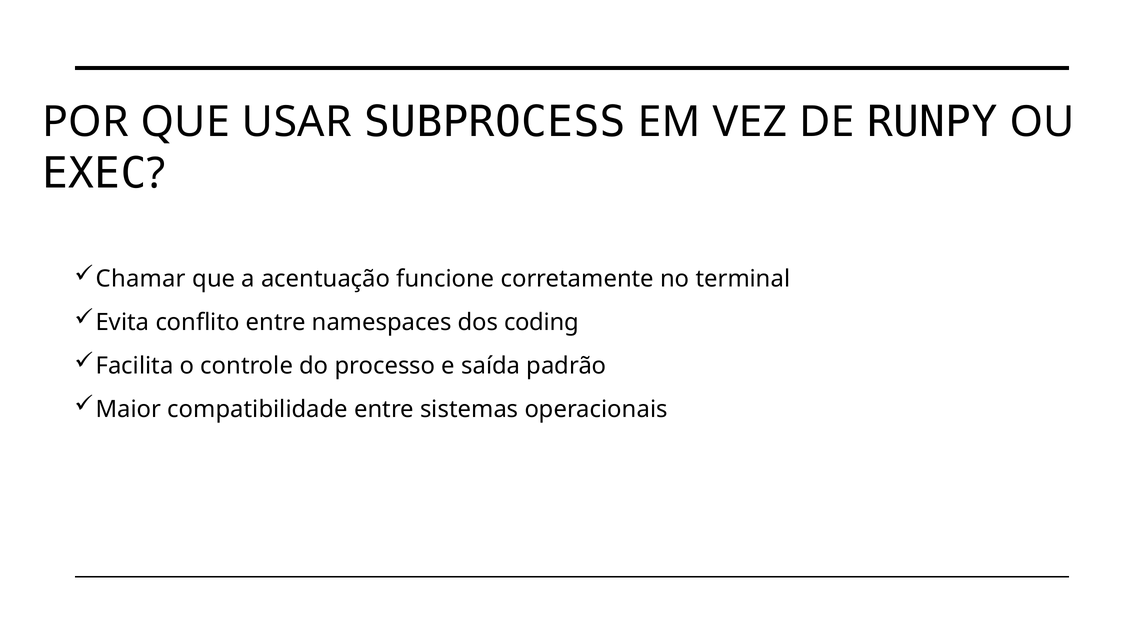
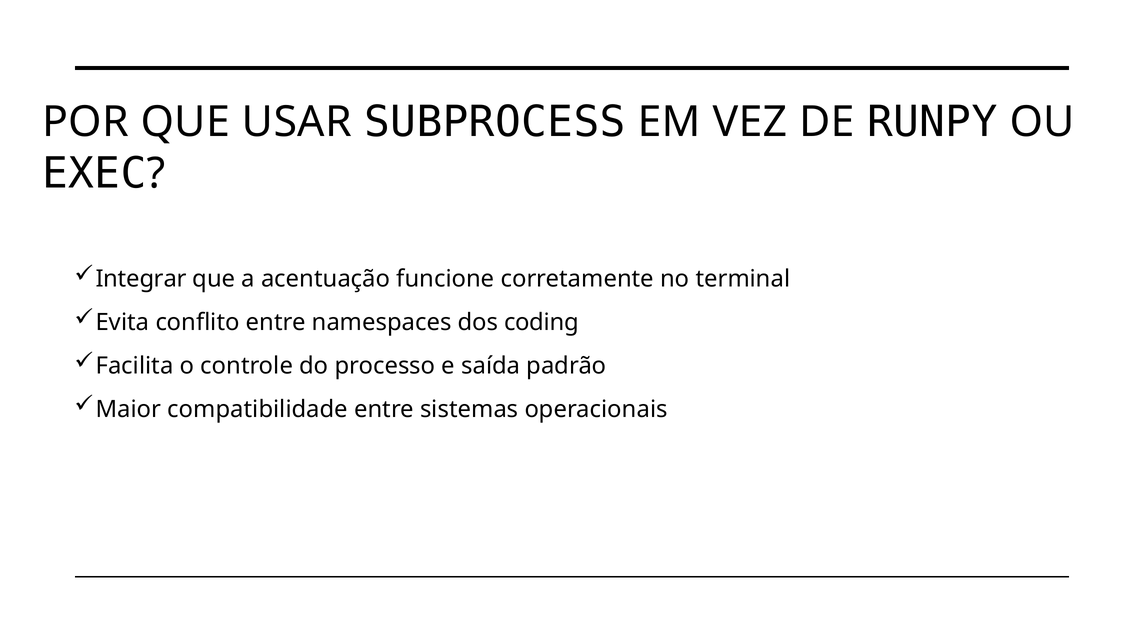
Chamar: Chamar -> Integrar
